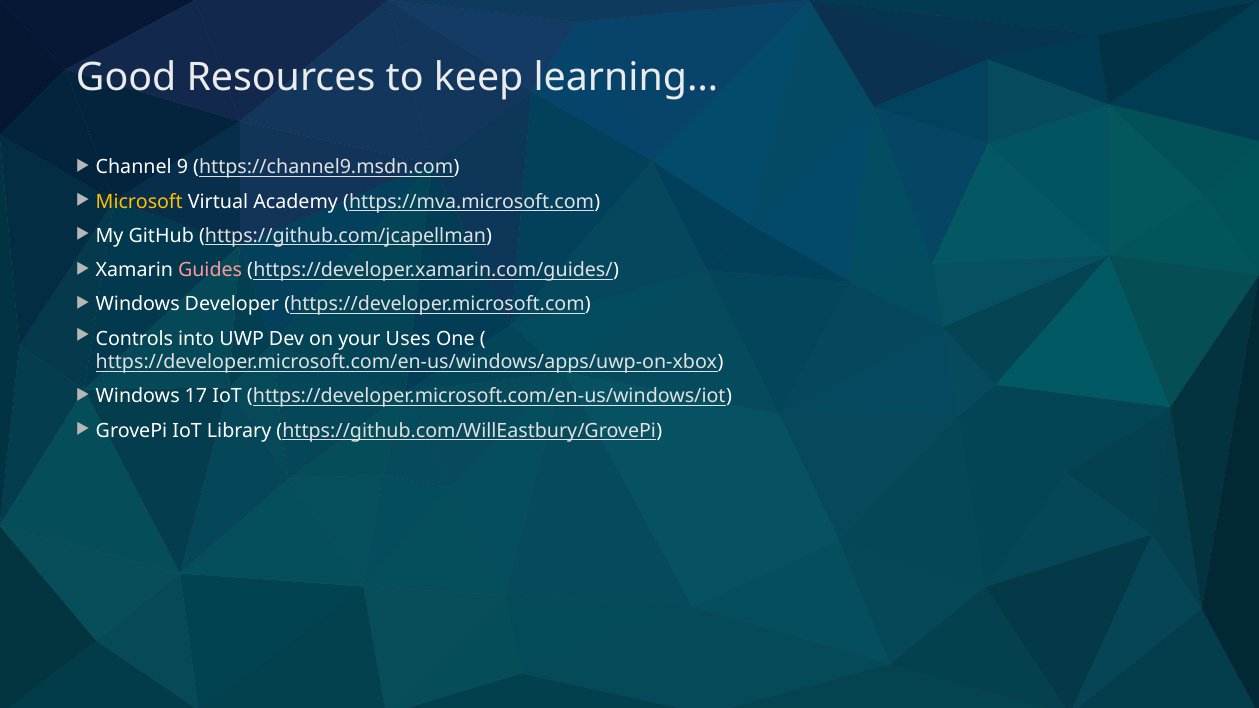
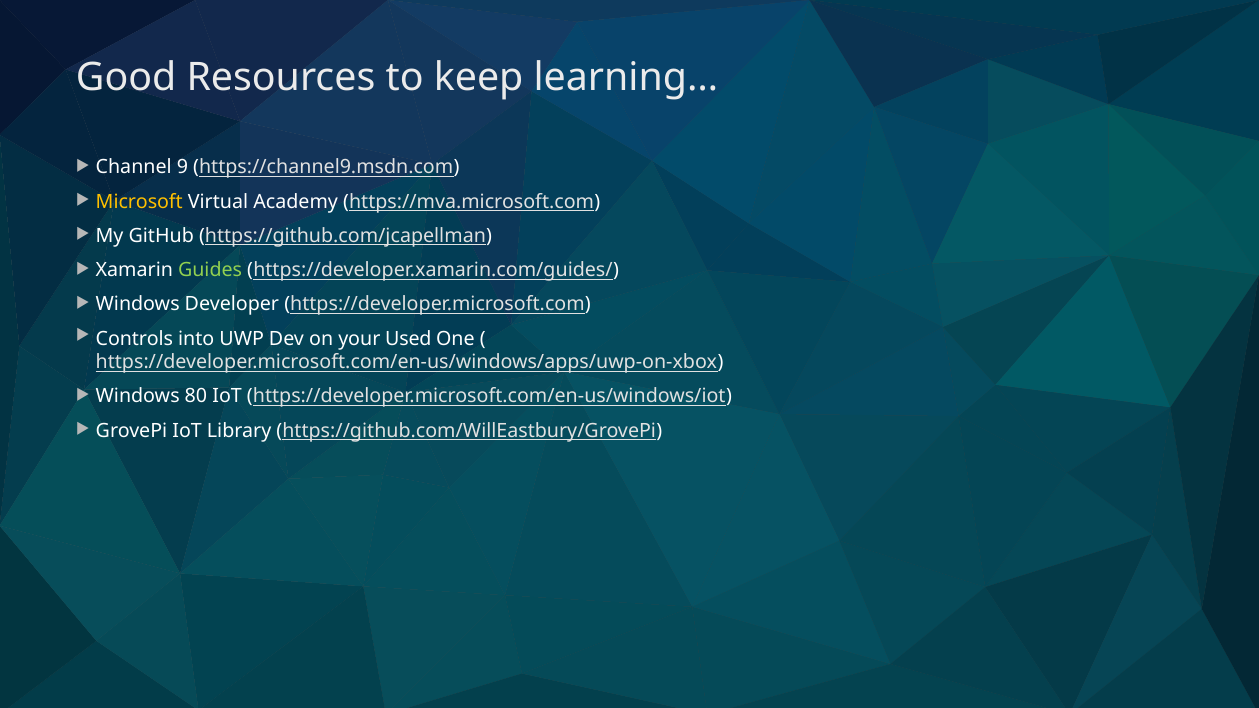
Guides colour: pink -> light green
Uses: Uses -> Used
17: 17 -> 80
